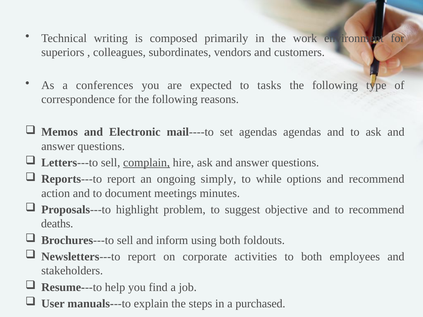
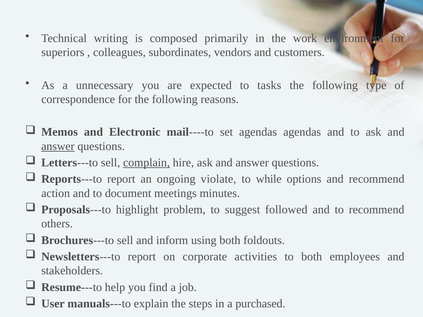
conferences: conferences -> unnecessary
answer at (58, 146) underline: none -> present
simply: simply -> violate
objective: objective -> followed
deaths: deaths -> others
